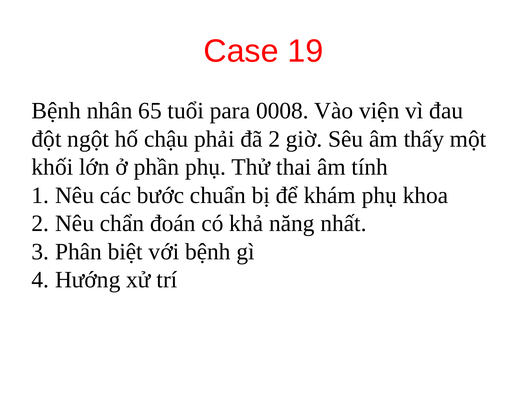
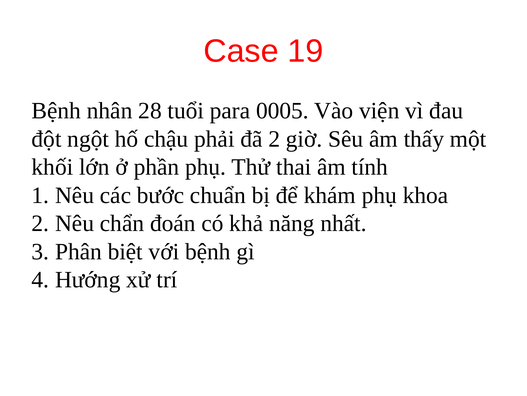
65: 65 -> 28
0008: 0008 -> 0005
